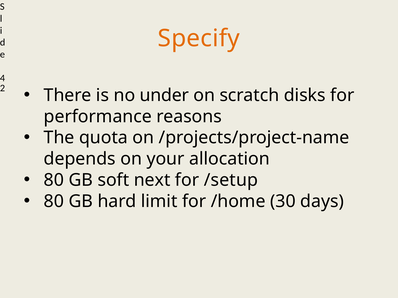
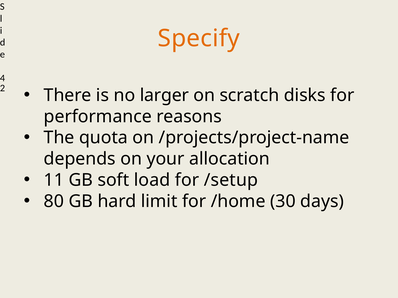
under: under -> larger
80 at (54, 180): 80 -> 11
next: next -> load
